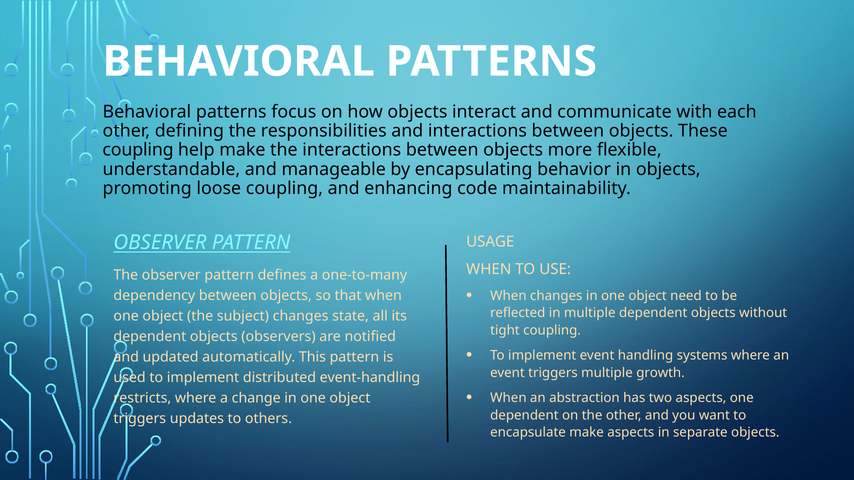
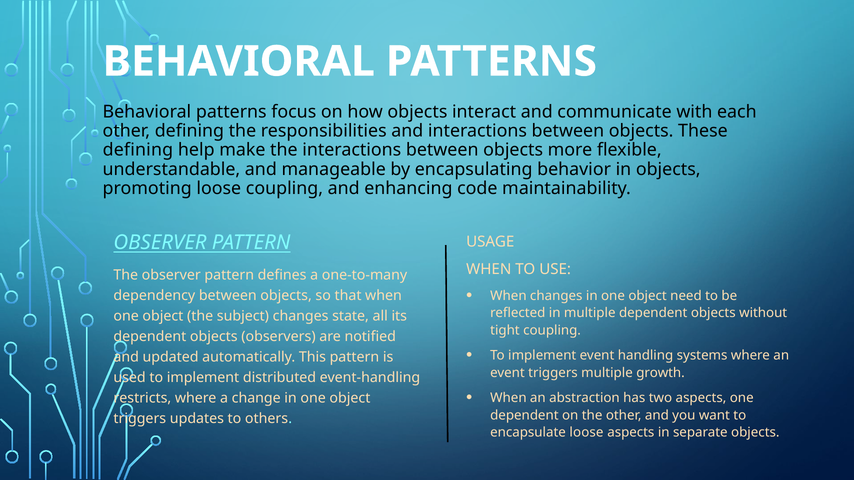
coupling at (138, 150): coupling -> defining
encapsulate make: make -> loose
